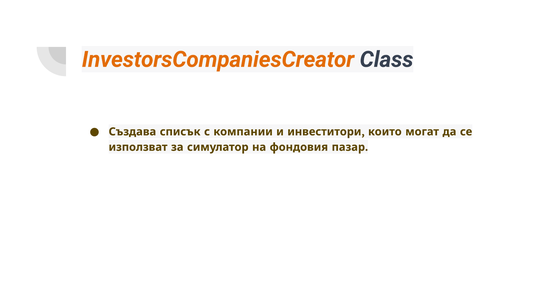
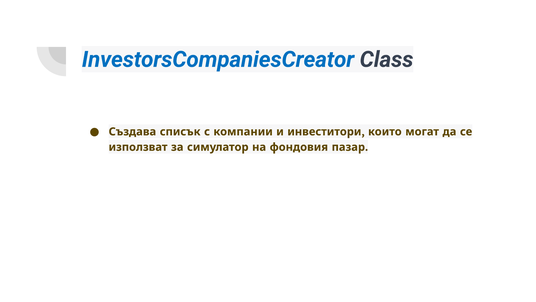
InvestorsCompaniesCreator colour: orange -> blue
